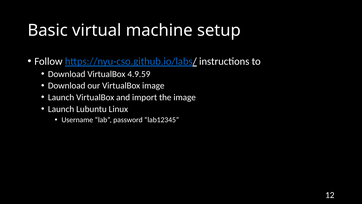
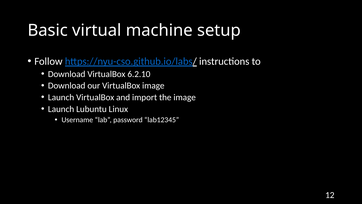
4.9.59: 4.9.59 -> 6.2.10
